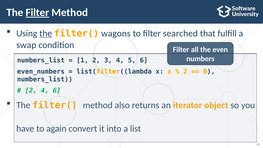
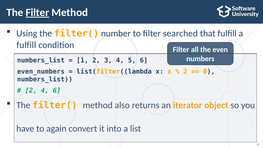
the at (46, 33) underline: present -> none
wagons: wagons -> number
swap at (26, 45): swap -> fulfill
